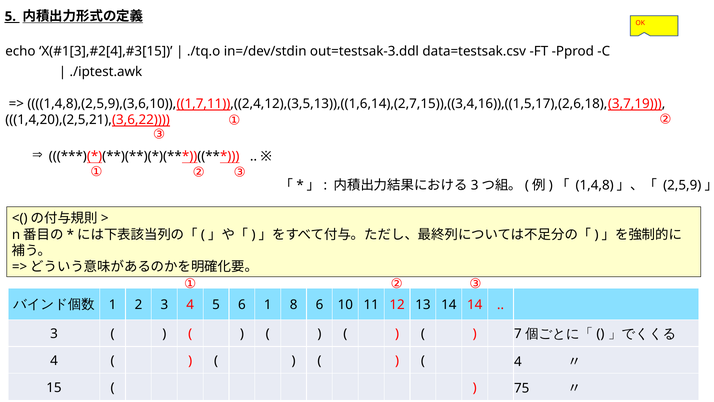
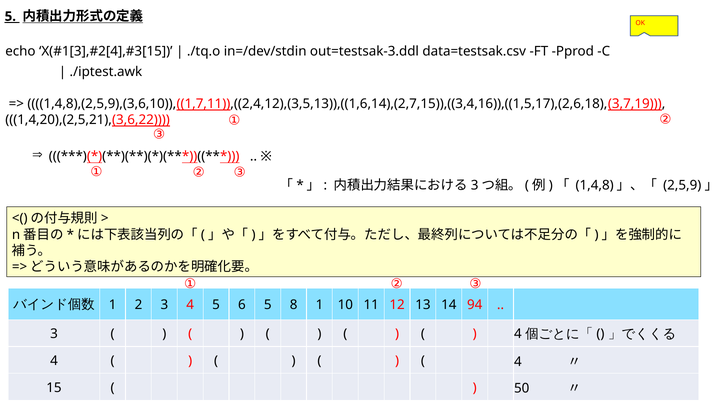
6 1: 1 -> 5
8 6: 6 -> 1
14 14: 14 -> 94
7 at (518, 334): 7 -> 4
75: 75 -> 50
